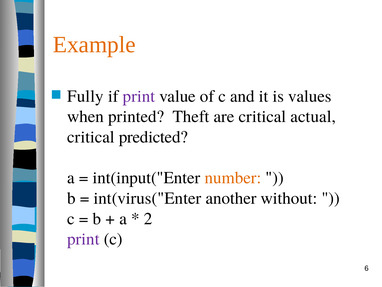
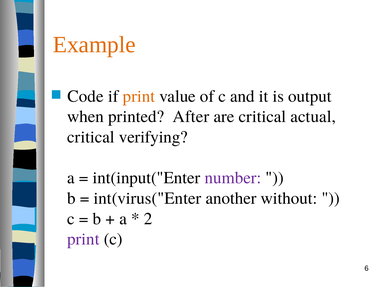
Fully: Fully -> Code
print at (139, 96) colour: purple -> orange
values: values -> output
Theft: Theft -> After
predicted: predicted -> verifying
number colour: orange -> purple
